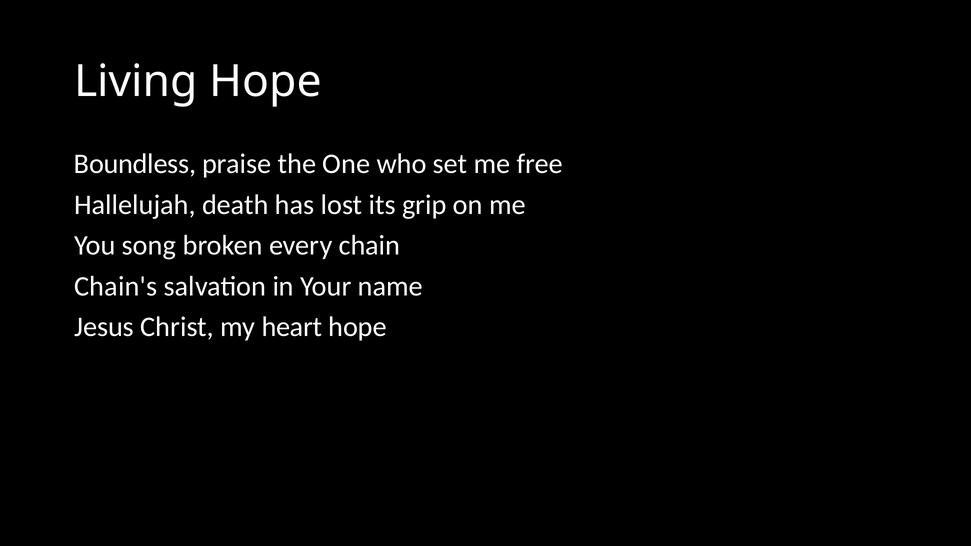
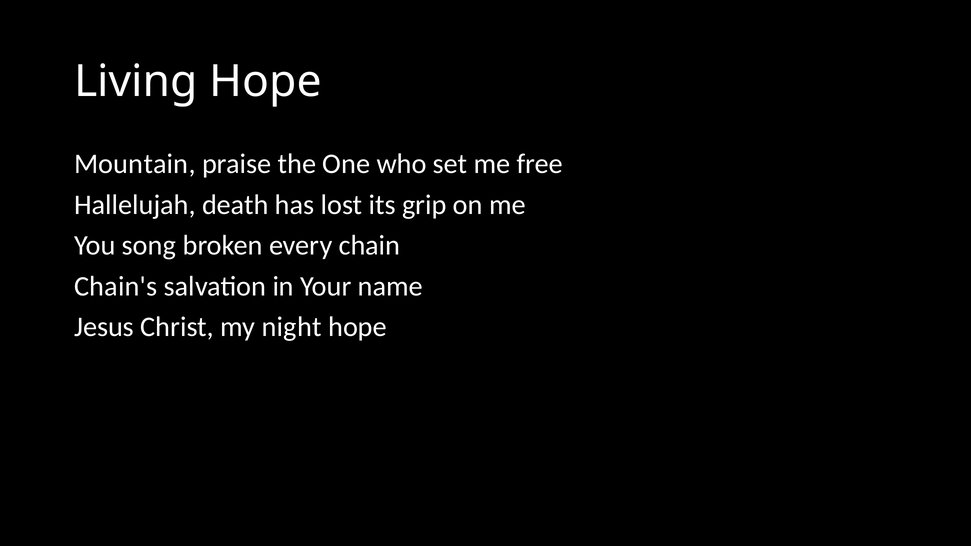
Boundless: Boundless -> Mountain
heart: heart -> night
